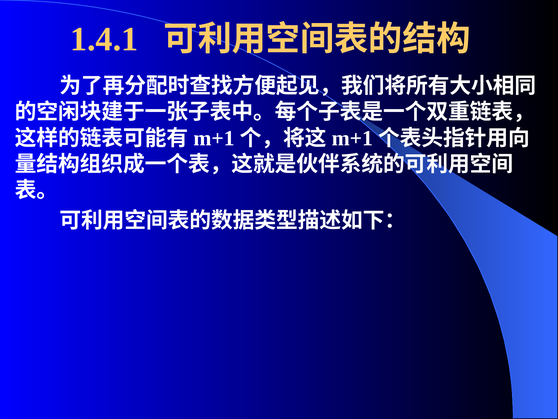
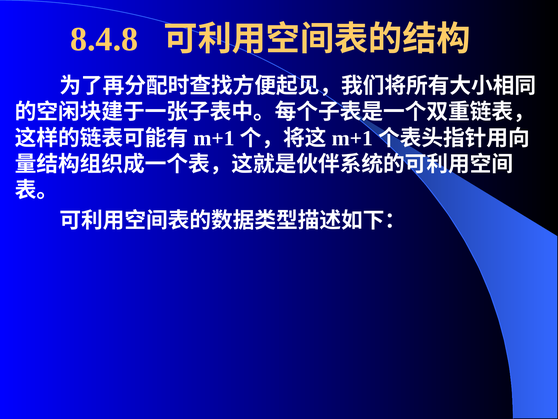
1.4.1: 1.4.1 -> 8.4.8
